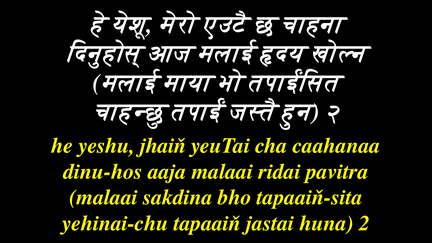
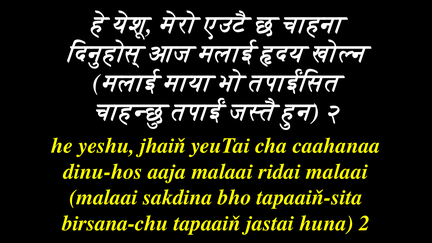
ridai pavitra: pavitra -> malaai
yehinai-chu: yehinai-chu -> birsana-chu
